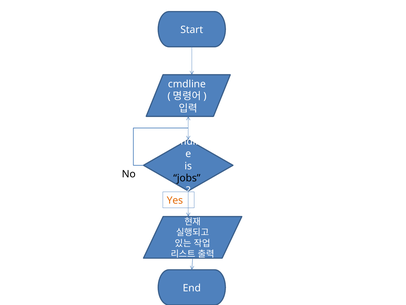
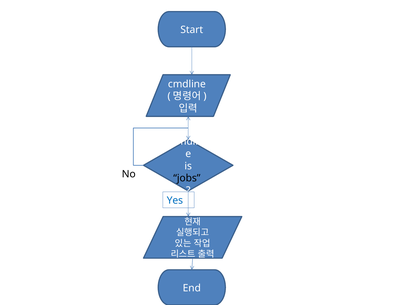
Yes colour: orange -> blue
